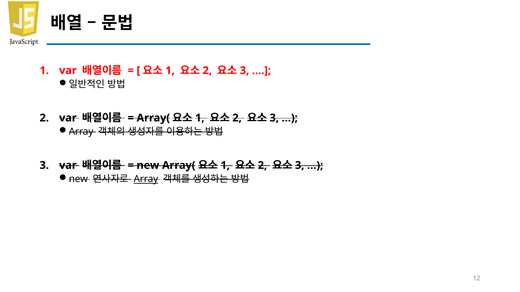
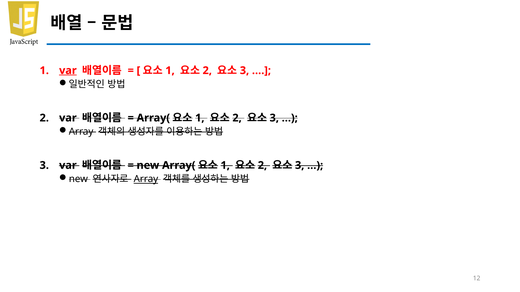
var at (68, 71) underline: none -> present
